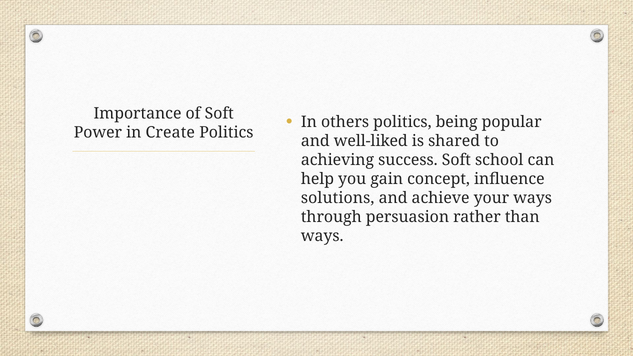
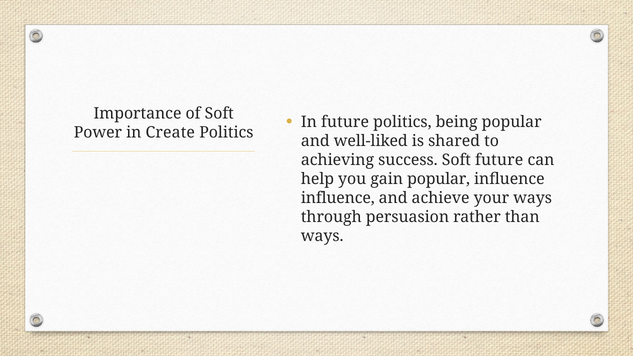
In others: others -> future
Soft school: school -> future
gain concept: concept -> popular
solutions at (338, 198): solutions -> influence
